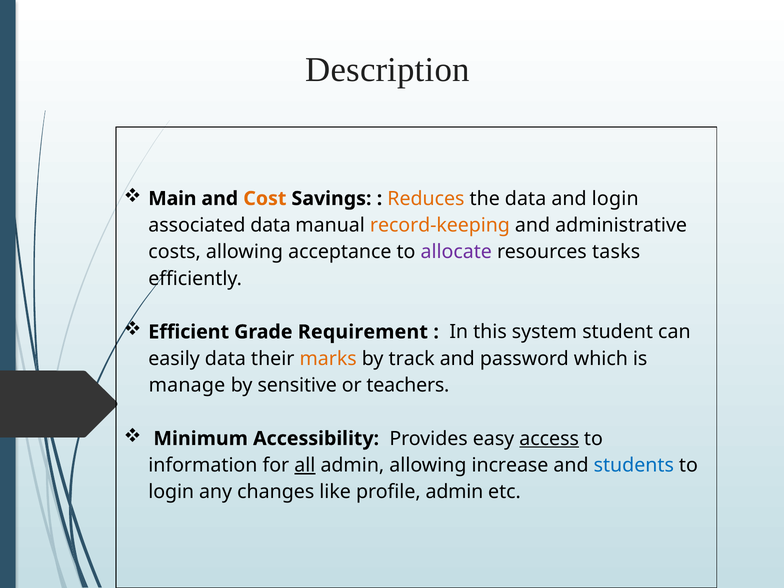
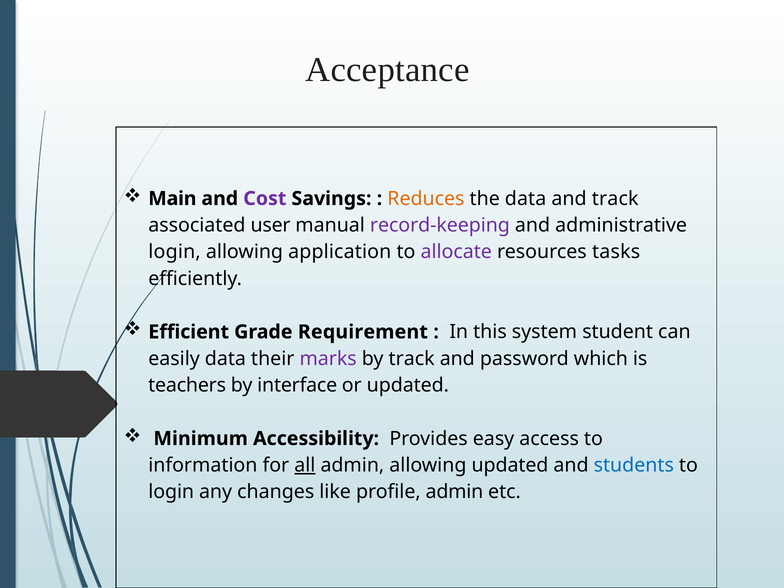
Description: Description -> Acceptance
Cost colour: orange -> purple
and login: login -> track
associated data: data -> user
record-keeping colour: orange -> purple
costs at (175, 252): costs -> login
acceptance: acceptance -> application
marks colour: orange -> purple
manage: manage -> teachers
sensitive: sensitive -> interface
or teachers: teachers -> updated
access underline: present -> none
allowing increase: increase -> updated
